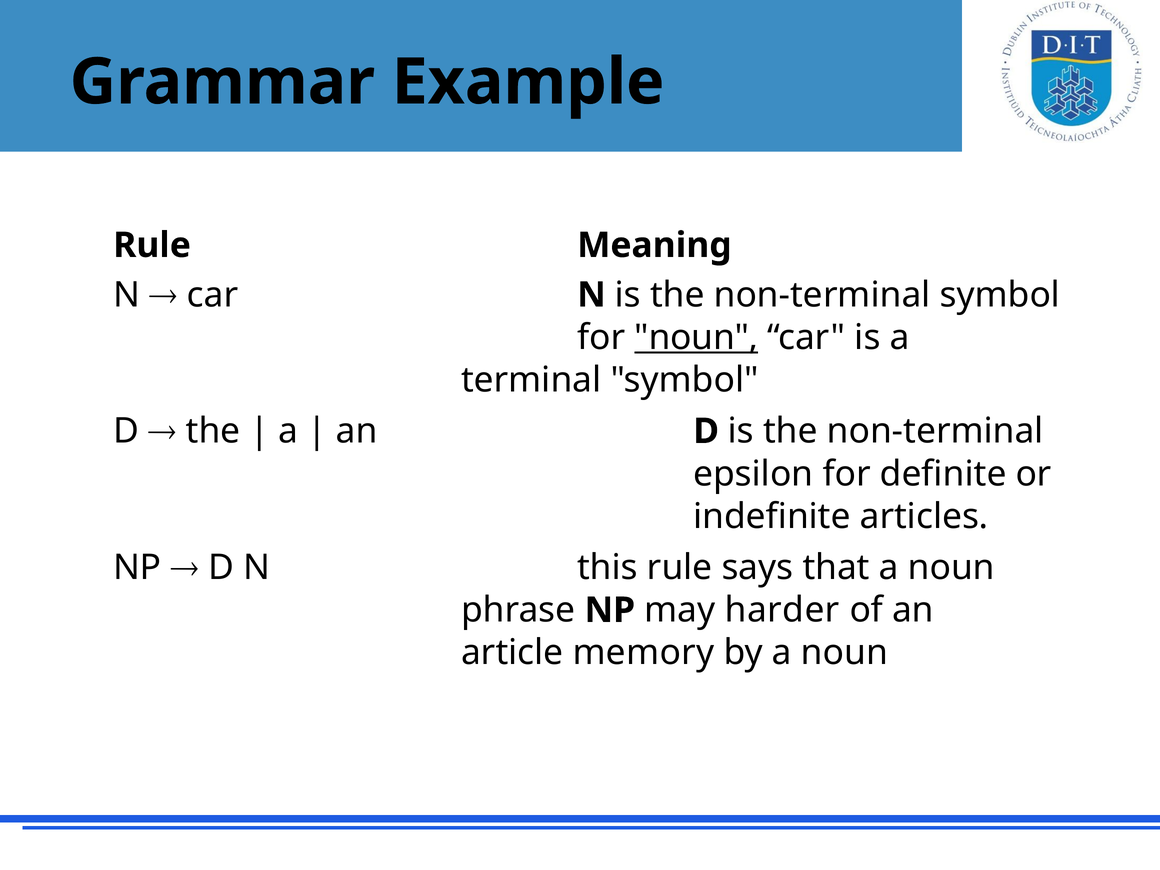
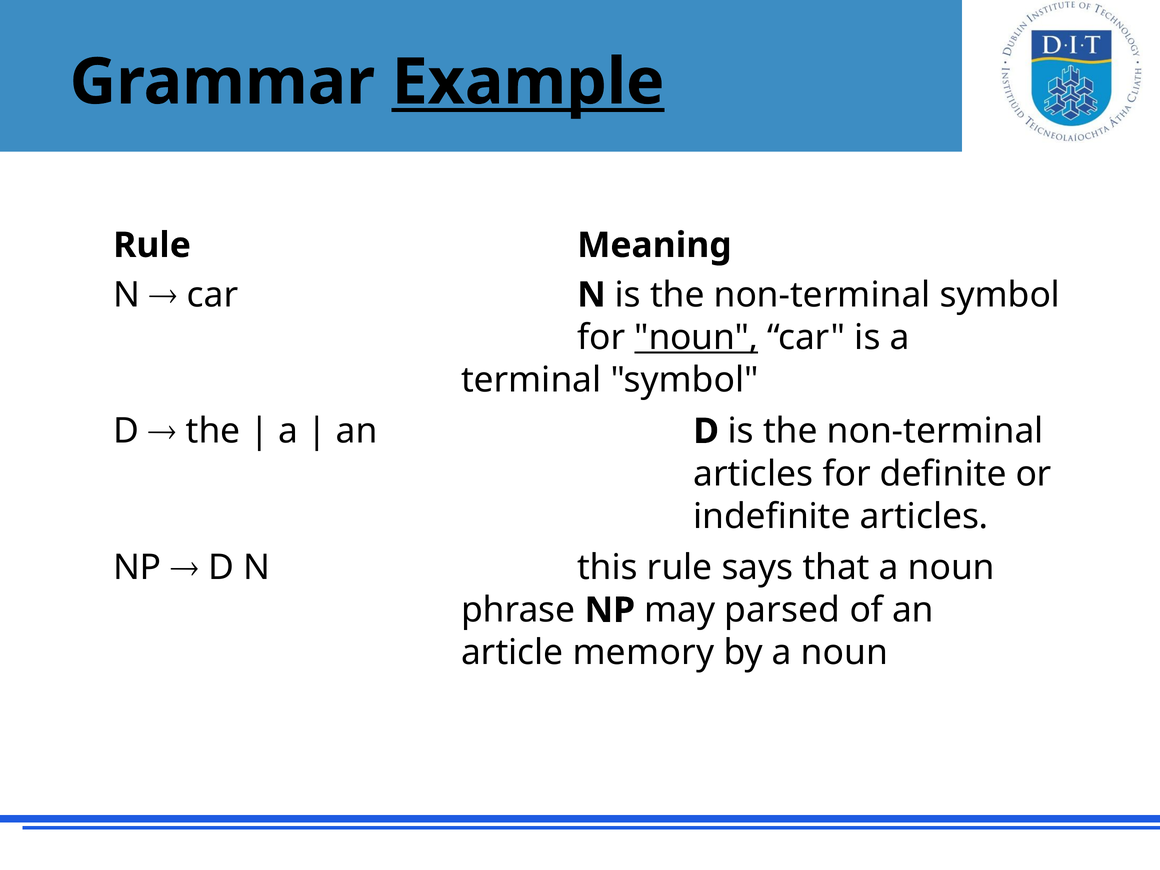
Example underline: none -> present
epsilon at (753, 474): epsilon -> articles
harder: harder -> parsed
